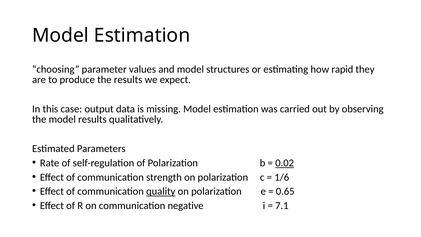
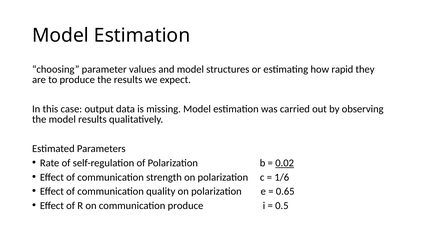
quality underline: present -> none
communication negative: negative -> produce
7.1: 7.1 -> 0.5
